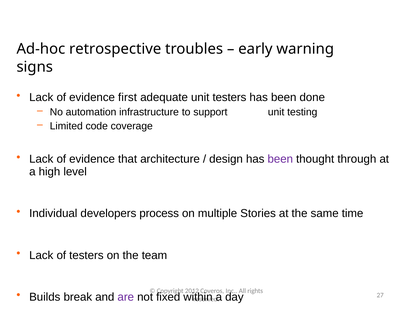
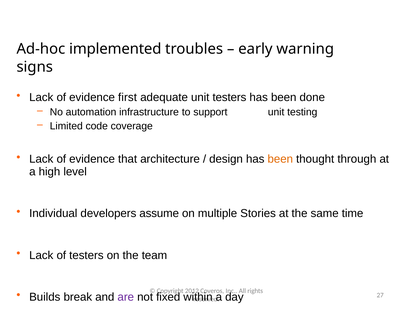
retrospective: retrospective -> implemented
been at (280, 159) colour: purple -> orange
process: process -> assume
